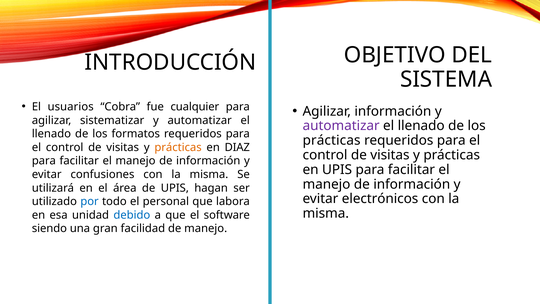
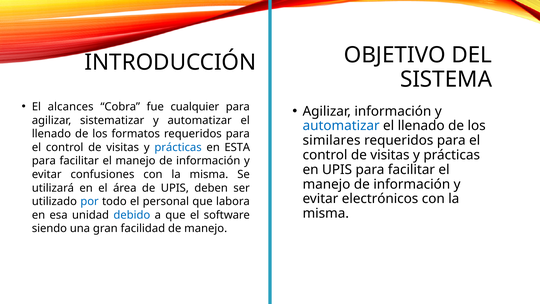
usuarios: usuarios -> alcances
automatizar at (341, 126) colour: purple -> blue
prácticas at (332, 140): prácticas -> similares
prácticas at (178, 147) colour: orange -> blue
DIAZ: DIAZ -> ESTA
hagan: hagan -> deben
